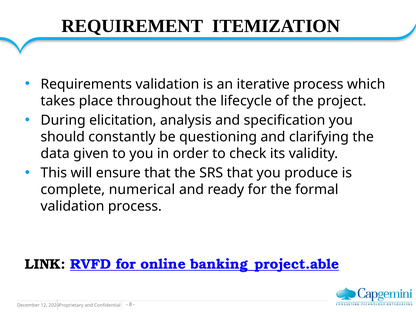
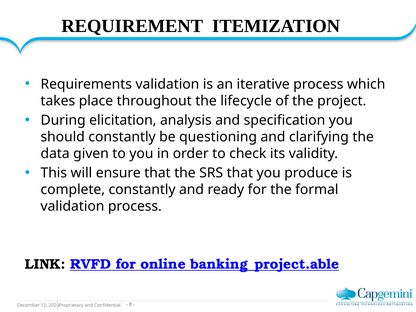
complete numerical: numerical -> constantly
